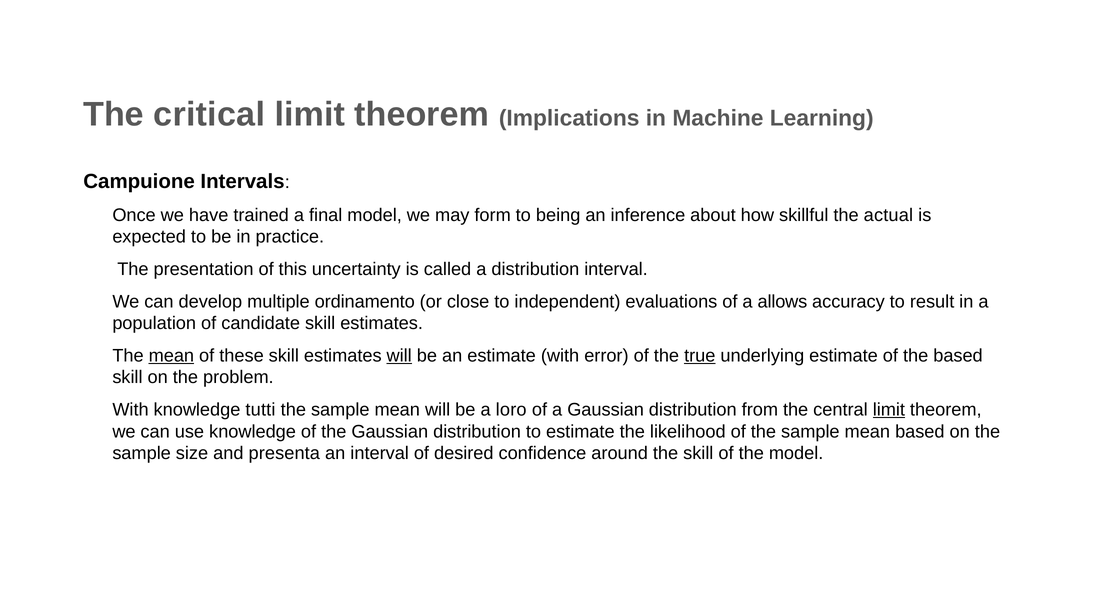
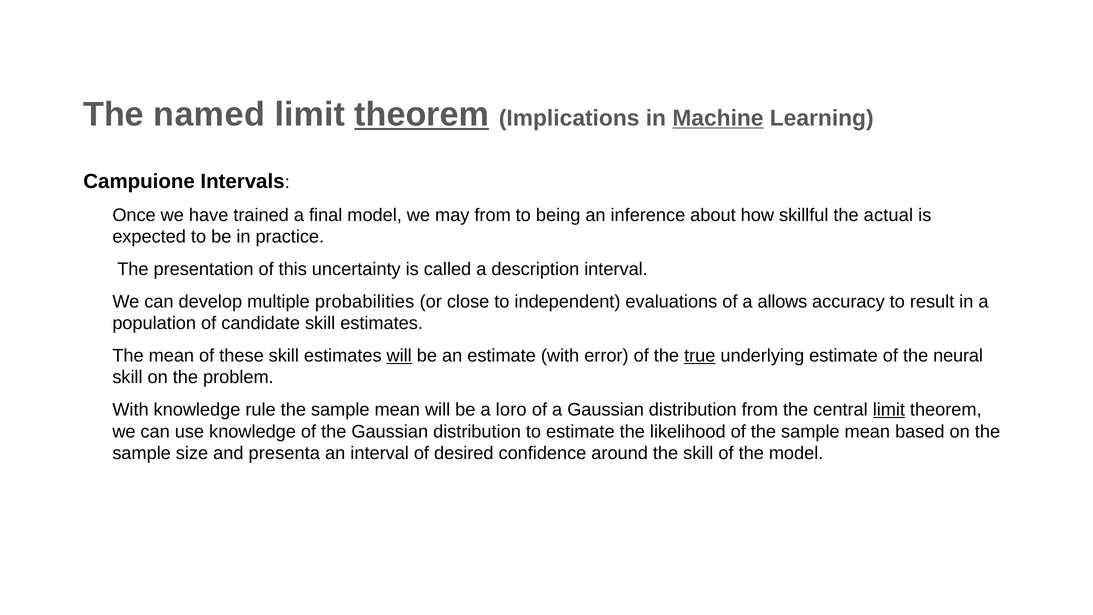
critical: critical -> named
theorem at (422, 114) underline: none -> present
Machine underline: none -> present
may form: form -> from
a distribution: distribution -> description
ordinamento: ordinamento -> probabilities
mean at (171, 356) underline: present -> none
the based: based -> neural
tutti: tutti -> rule
